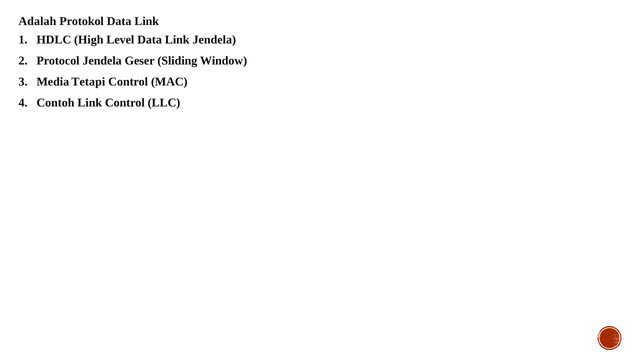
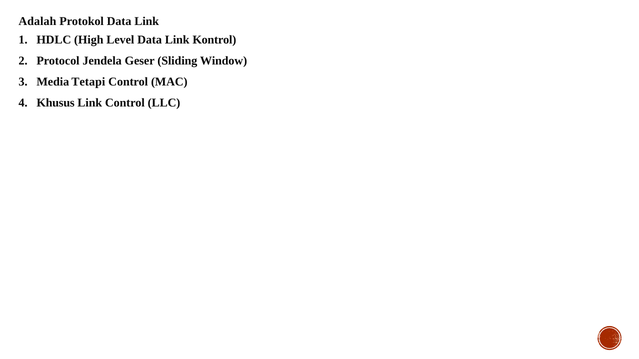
Link Jendela: Jendela -> Kontrol
Contoh: Contoh -> Khusus
